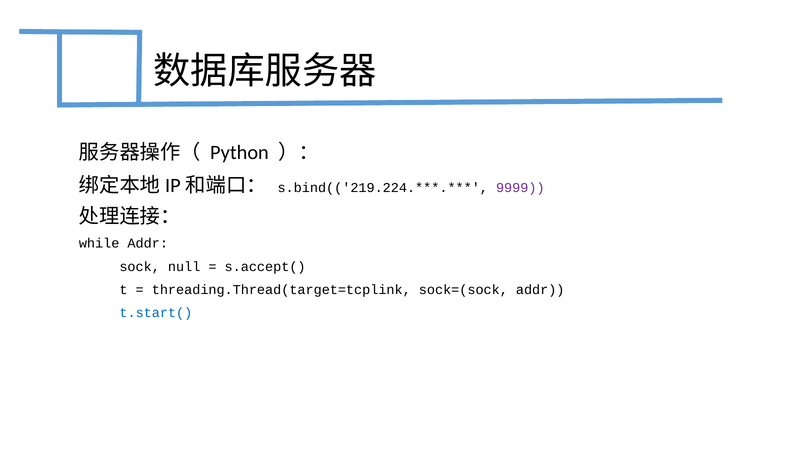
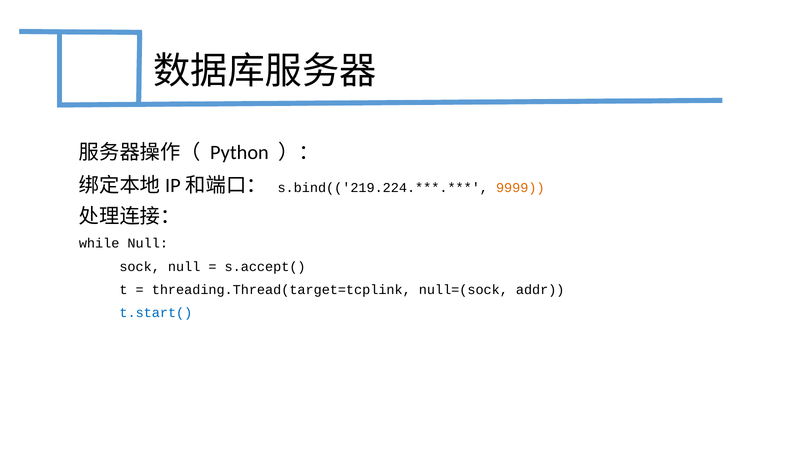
9999 colour: purple -> orange
while Addr: Addr -> Null
sock=(sock: sock=(sock -> null=(sock
